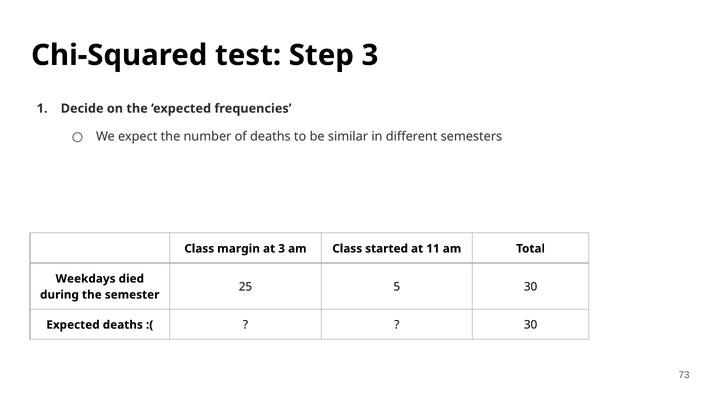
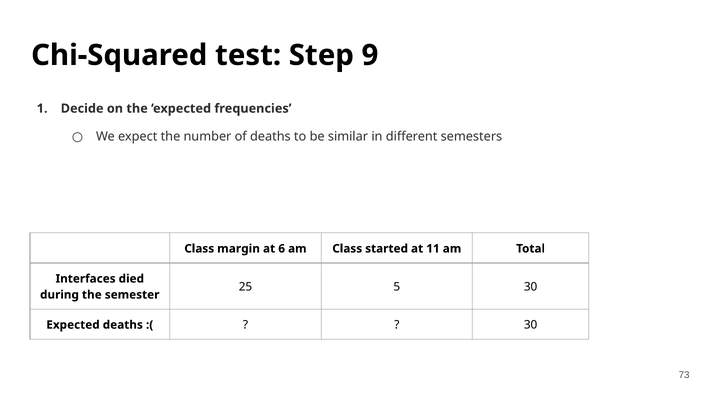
Step 3: 3 -> 9
at 3: 3 -> 6
Weekdays: Weekdays -> Interfaces
